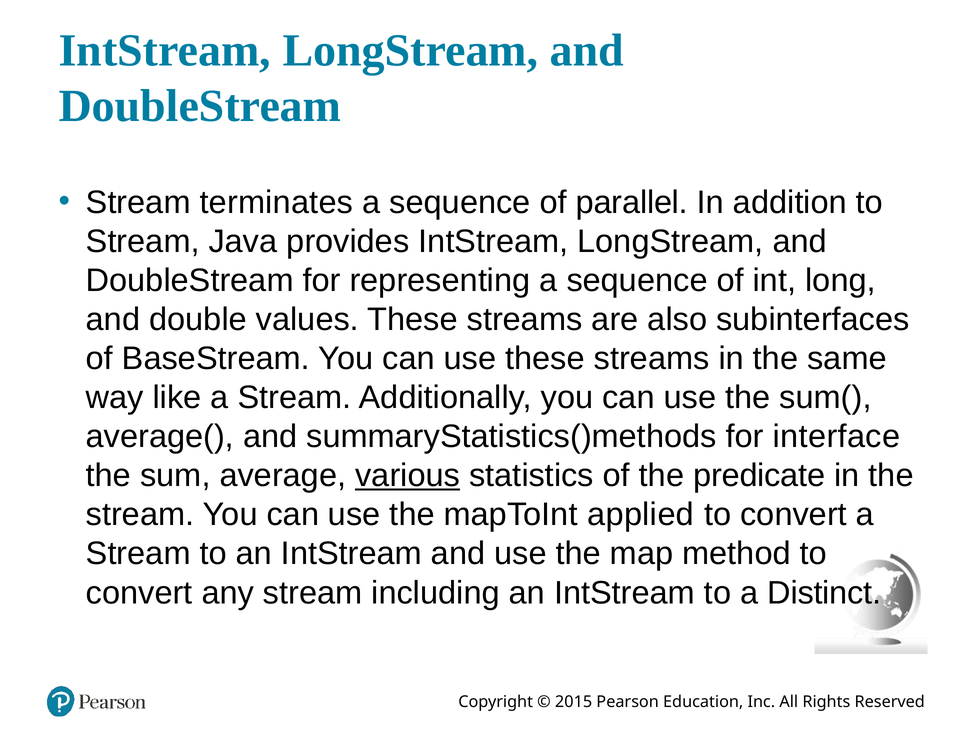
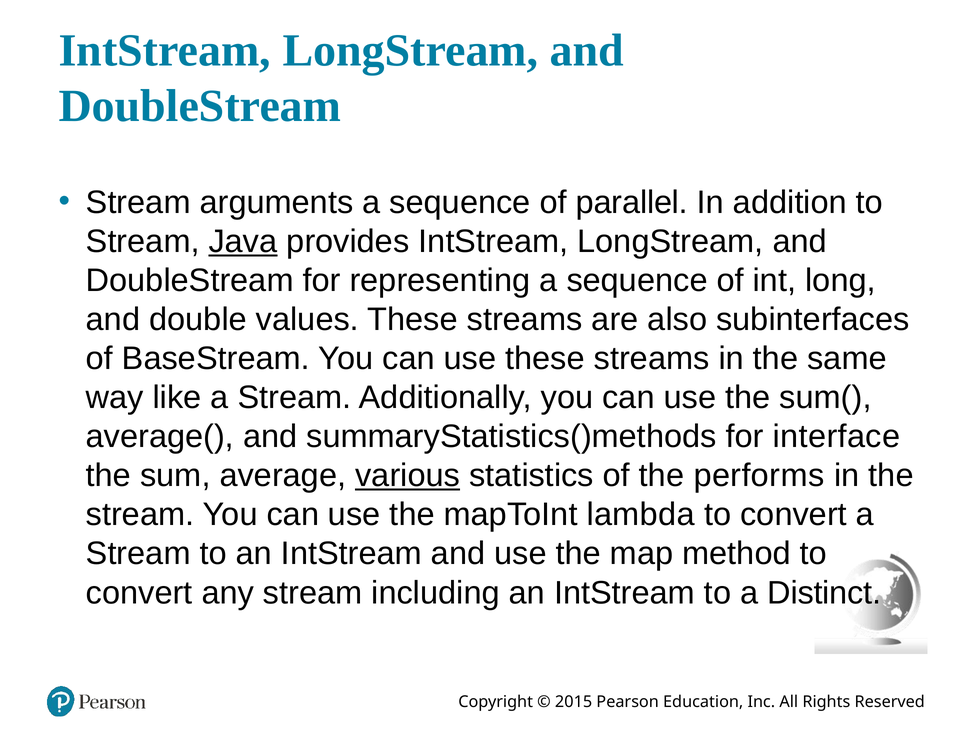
terminates: terminates -> arguments
Java underline: none -> present
predicate: predicate -> performs
applied: applied -> lambda
